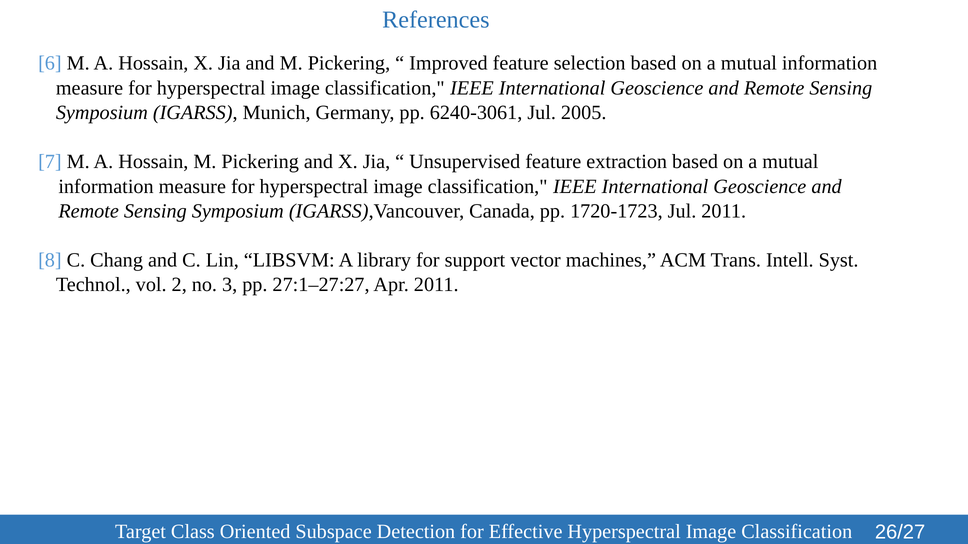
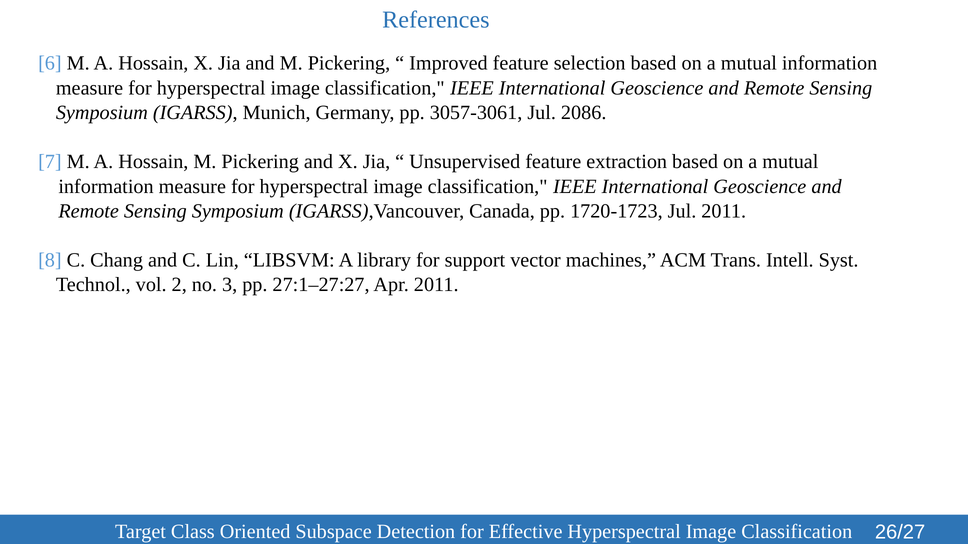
6240-3061: 6240-3061 -> 3057-3061
2005: 2005 -> 2086
